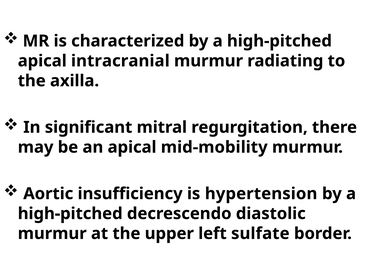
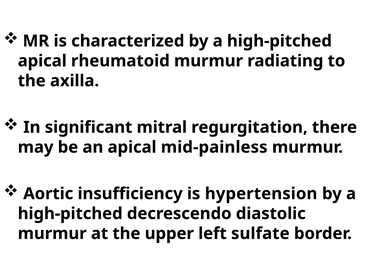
intracranial: intracranial -> rheumatoid
mid-mobility: mid-mobility -> mid-painless
